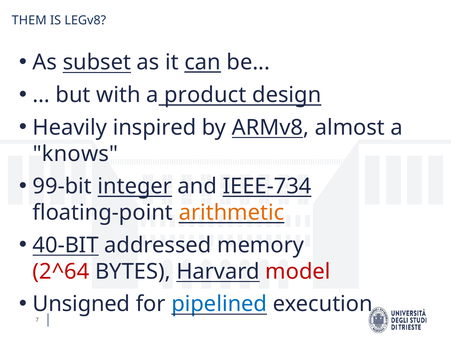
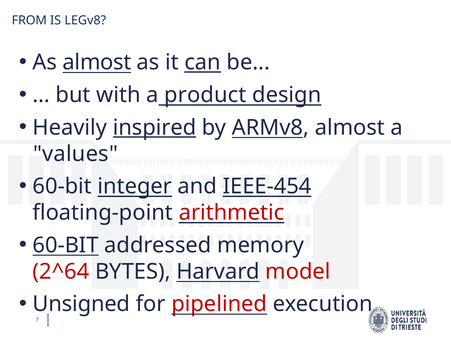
THEM: THEM -> FROM
As subset: subset -> almost
inspired underline: none -> present
knows: knows -> values
99-bit at (62, 187): 99-bit -> 60-bit
IEEE-734: IEEE-734 -> IEEE-454
arithmetic colour: orange -> red
40-BIT at (66, 245): 40-BIT -> 60-BIT
pipelined colour: blue -> red
